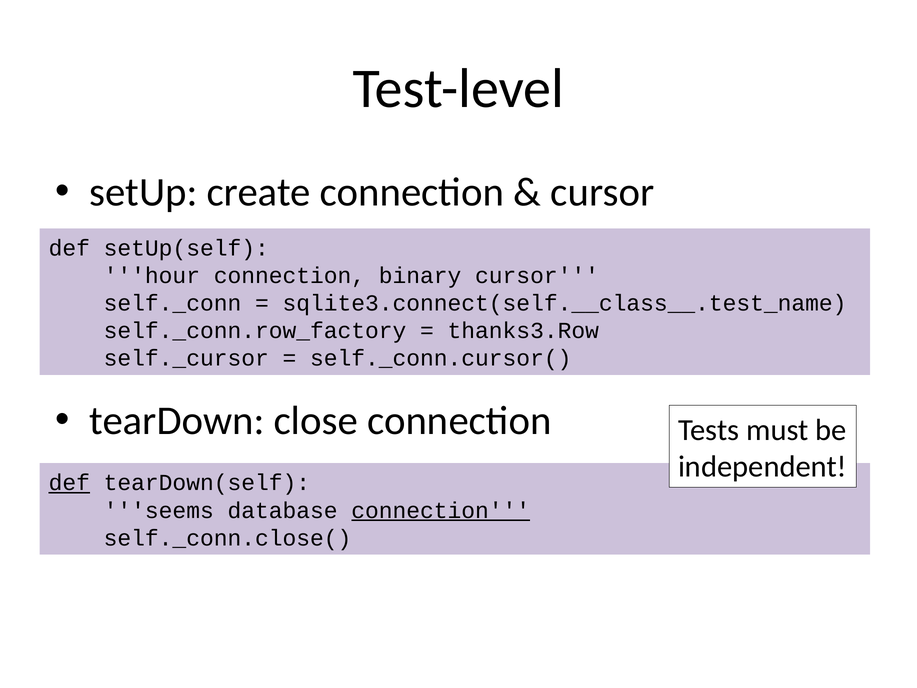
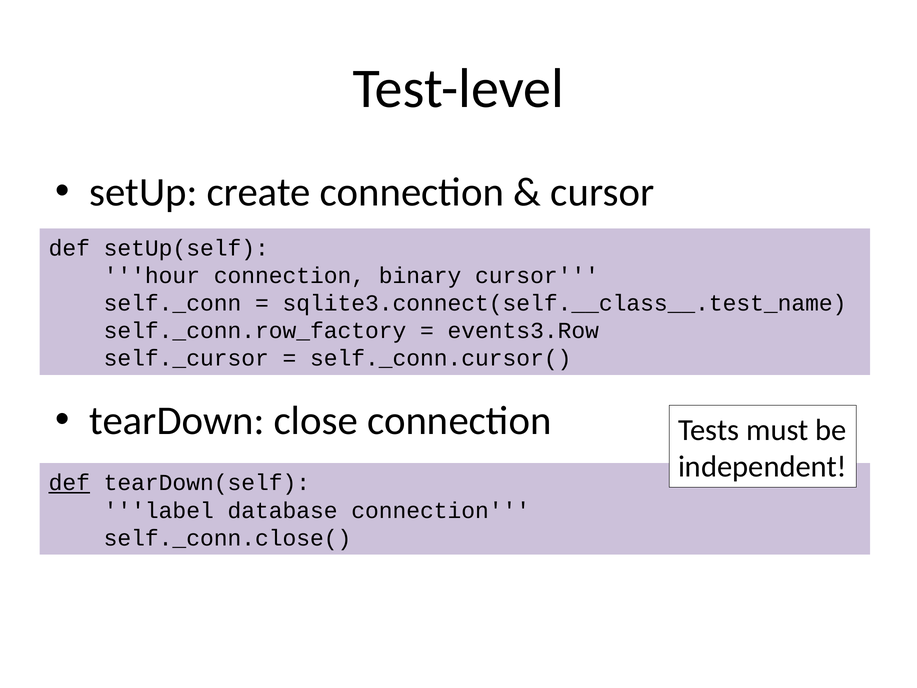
thanks3.Row: thanks3.Row -> events3.Row
seems: seems -> label
connection at (441, 510) underline: present -> none
